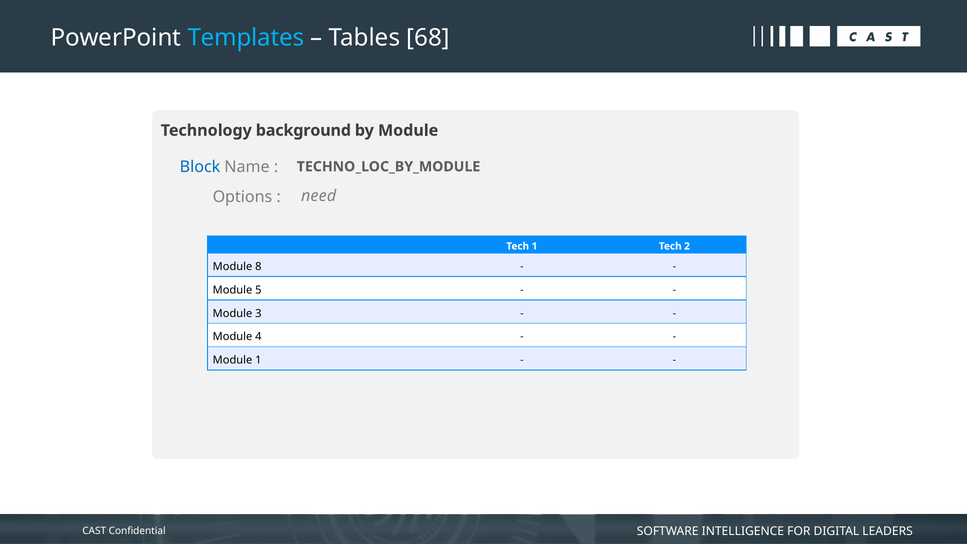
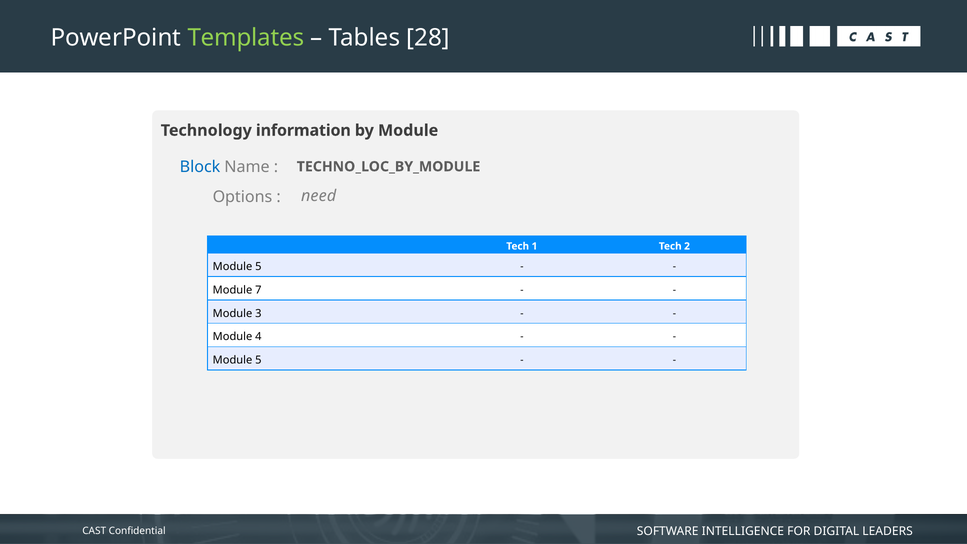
Templates colour: light blue -> light green
68: 68 -> 28
background: background -> information
8 at (258, 267): 8 -> 5
5: 5 -> 7
1 at (258, 360): 1 -> 5
